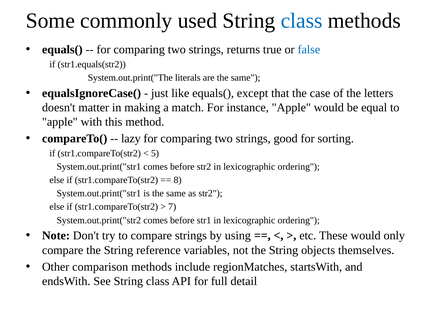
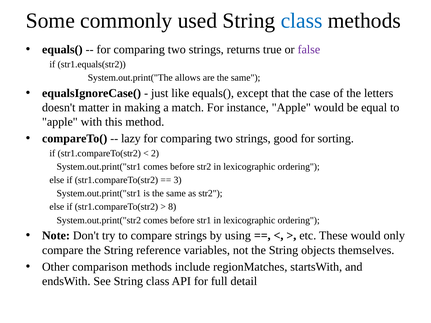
false colour: blue -> purple
literals: literals -> allows
5: 5 -> 2
8: 8 -> 3
7: 7 -> 8
